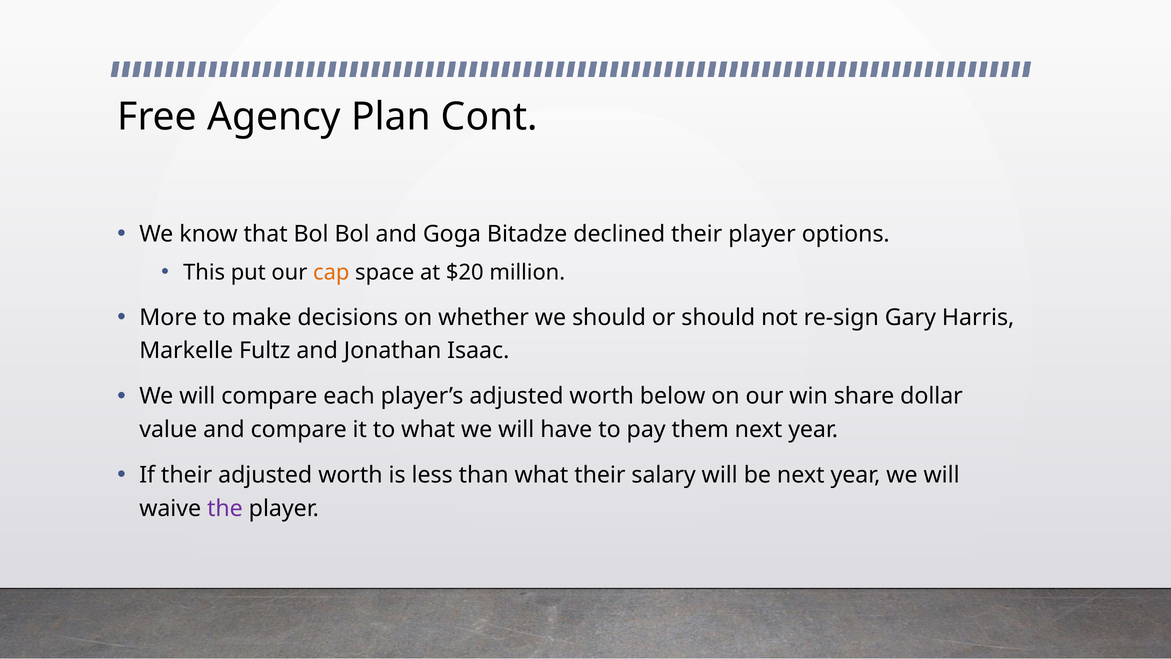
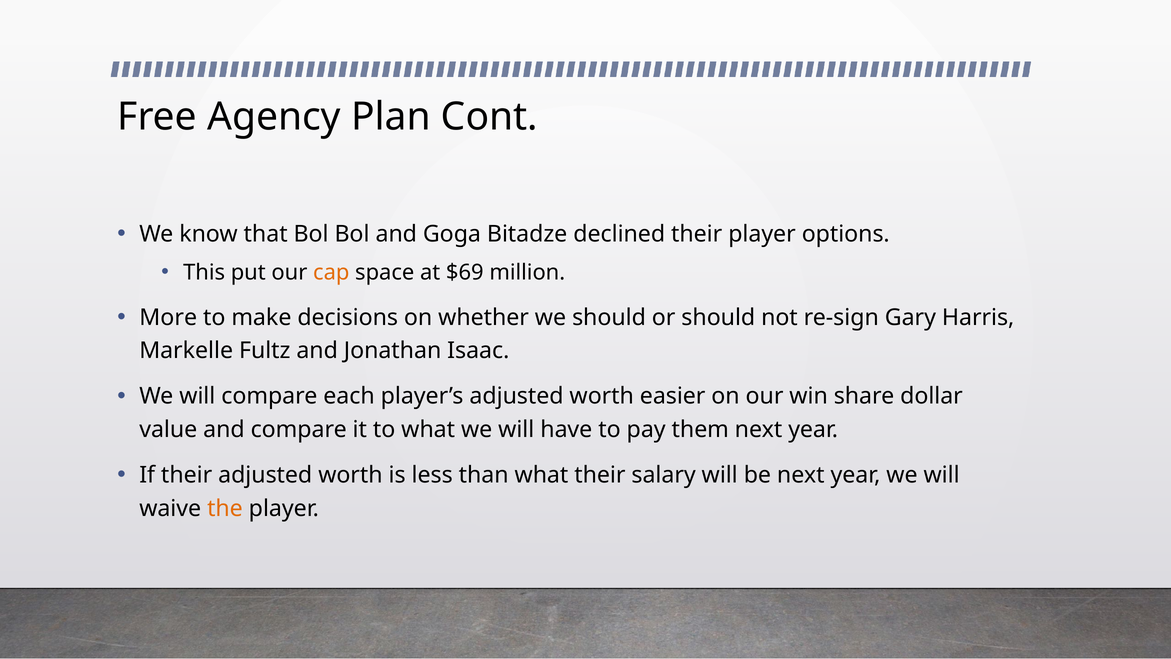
$20: $20 -> $69
below: below -> easier
the colour: purple -> orange
